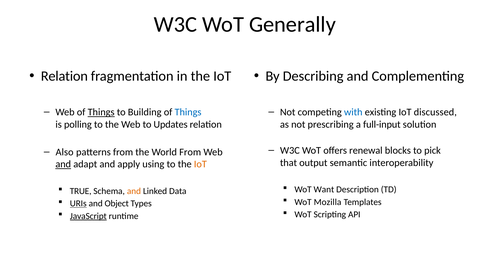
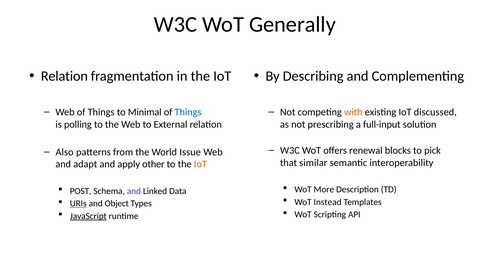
Things at (101, 112) underline: present -> none
Building: Building -> Minimal
with colour: blue -> orange
Updates: Updates -> External
World From: From -> Issue
output: output -> similar
and at (63, 165) underline: present -> none
using: using -> other
Want: Want -> More
TRUE: TRUE -> POST
and at (134, 191) colour: orange -> purple
Mozilla: Mozilla -> Instead
